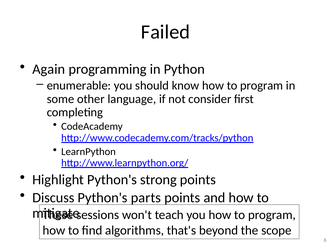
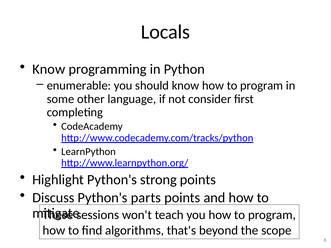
Failed: Failed -> Locals
Again at (49, 69): Again -> Know
